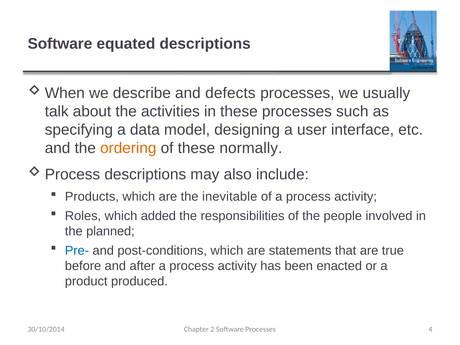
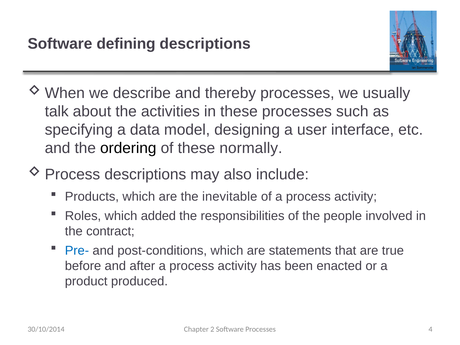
equated: equated -> defining
defects: defects -> thereby
ordering colour: orange -> black
planned: planned -> contract
